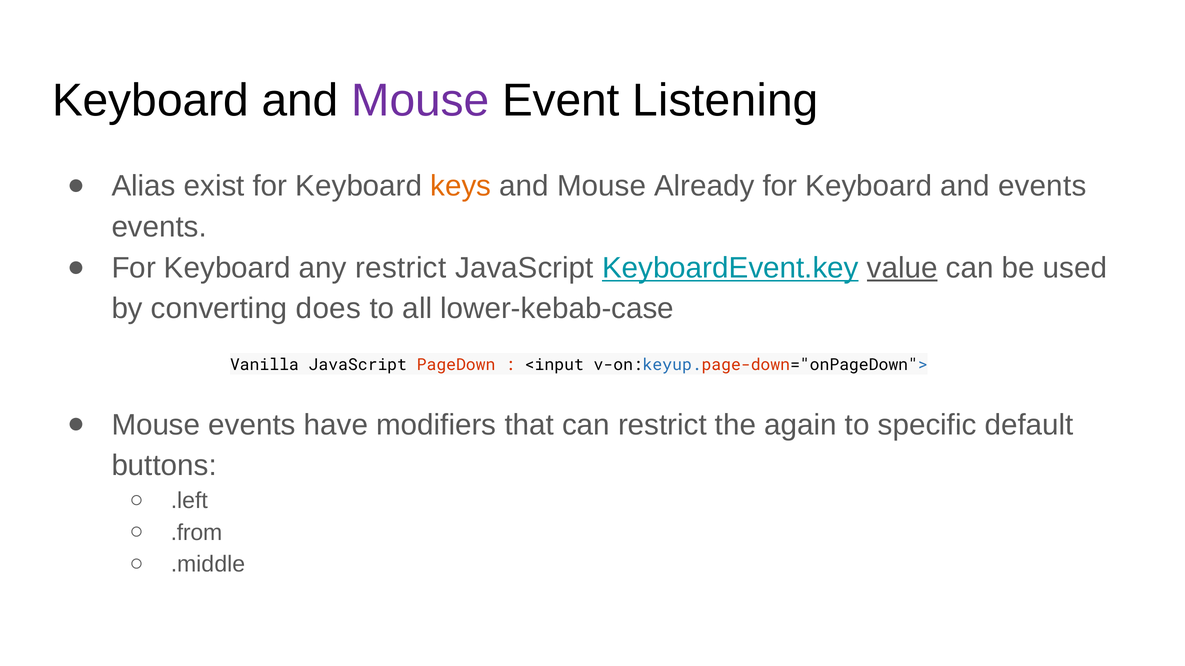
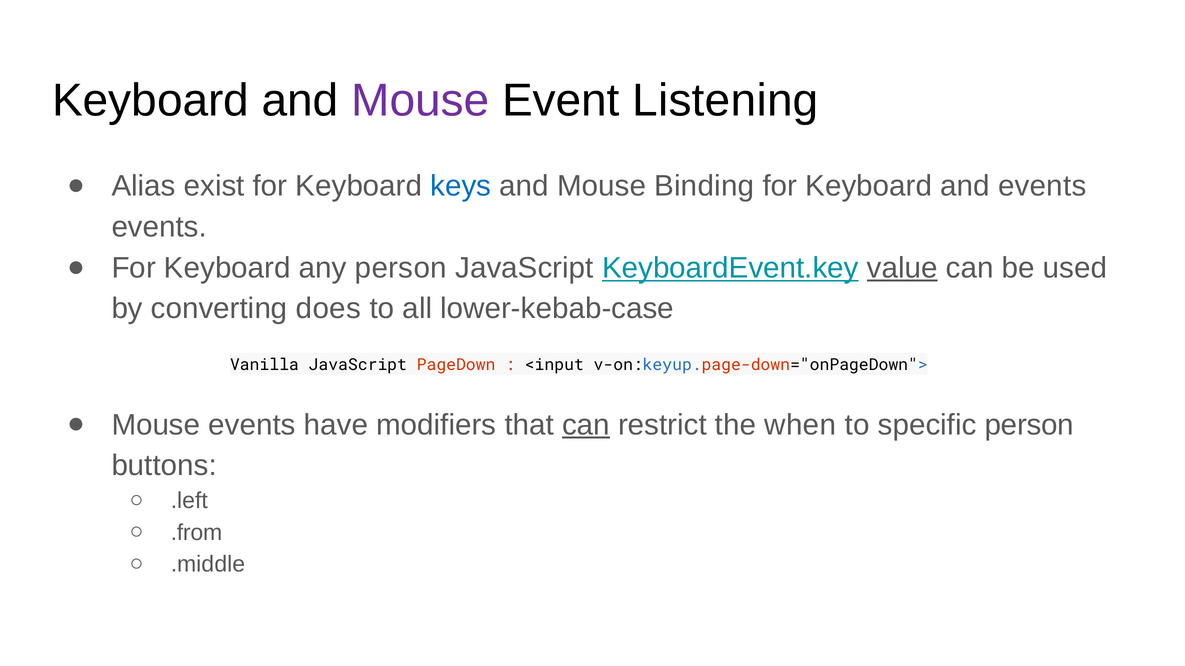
keys colour: orange -> blue
Already: Already -> Binding
any restrict: restrict -> person
can at (586, 425) underline: none -> present
again: again -> when
specific default: default -> person
